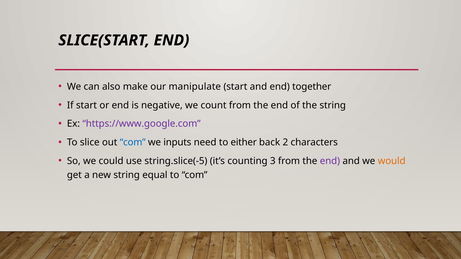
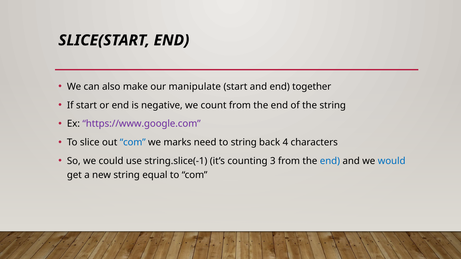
inputs: inputs -> marks
to either: either -> string
2: 2 -> 4
string.slice(-5: string.slice(-5 -> string.slice(-1
end at (330, 161) colour: purple -> blue
would colour: orange -> blue
